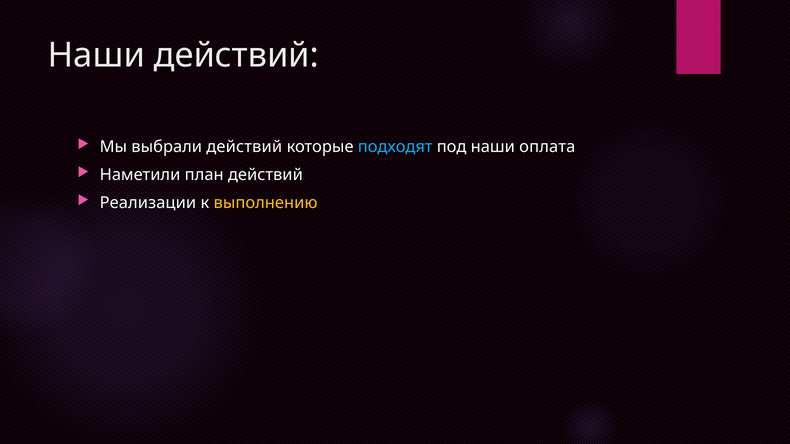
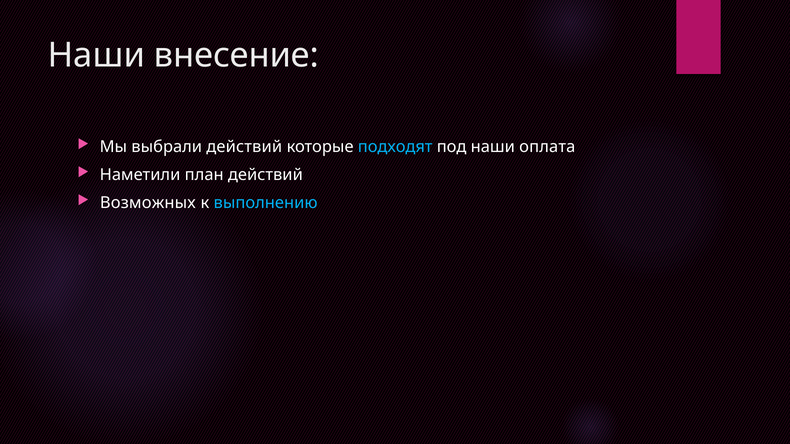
Наши действий: действий -> внесение
Реализации: Реализации -> Возможных
выполнению colour: yellow -> light blue
